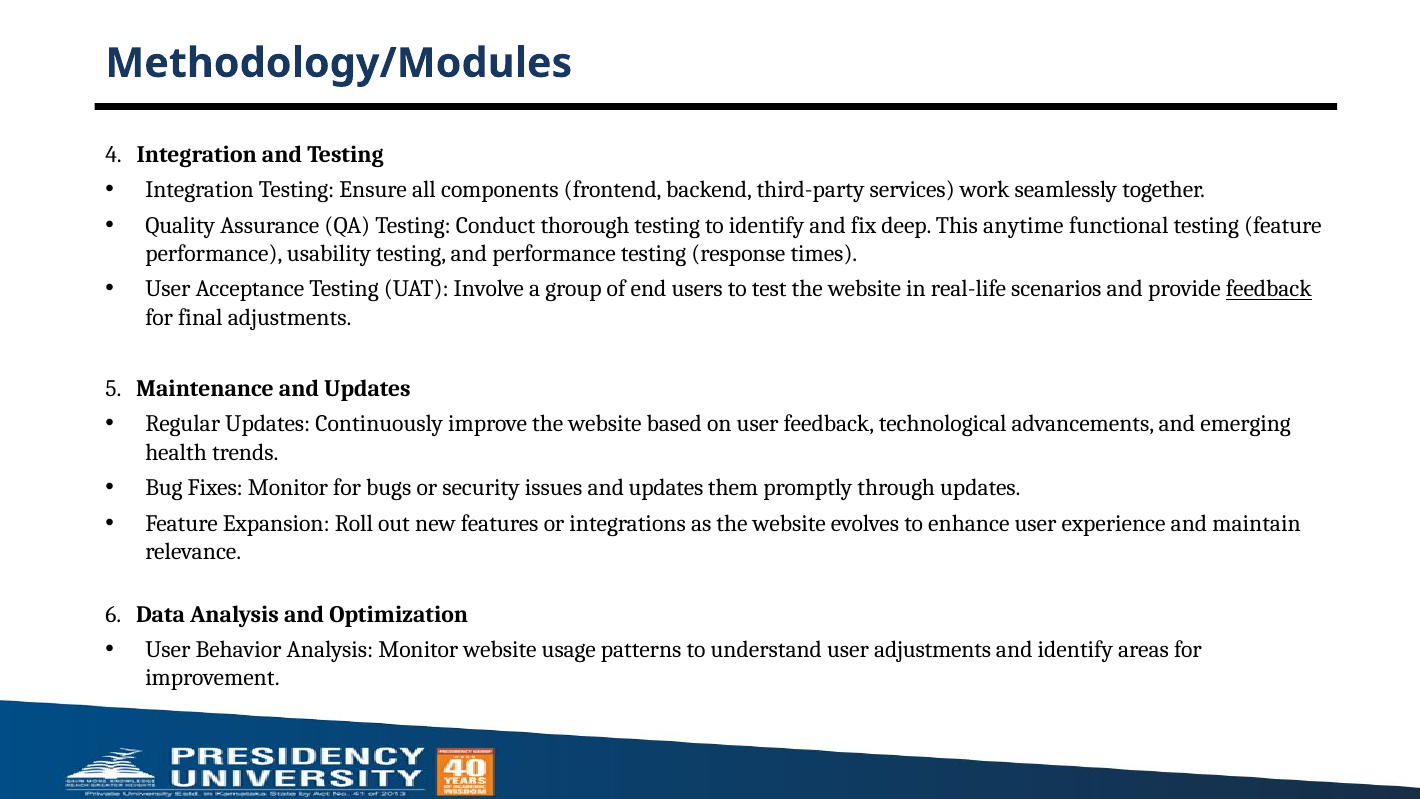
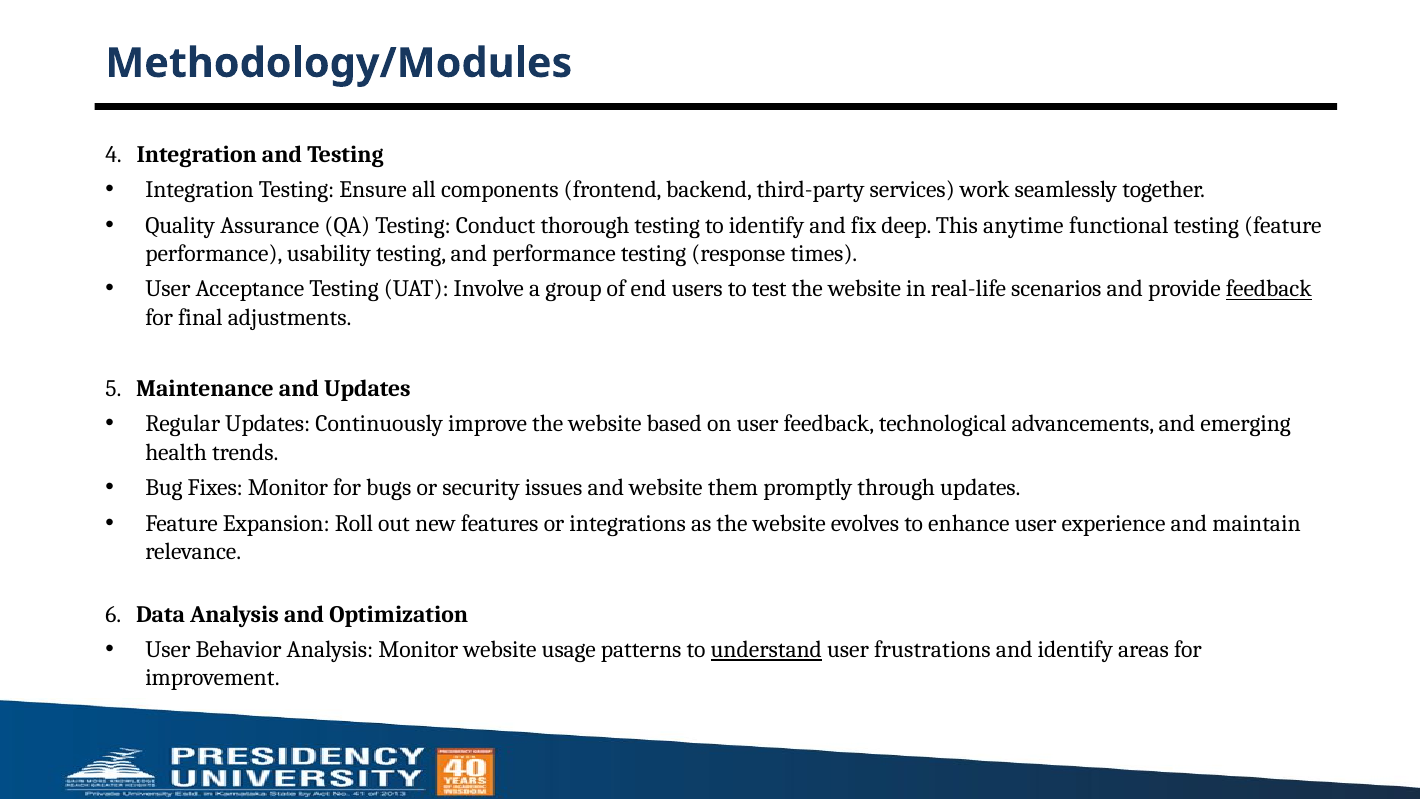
issues and updates: updates -> website
understand underline: none -> present
user adjustments: adjustments -> frustrations
